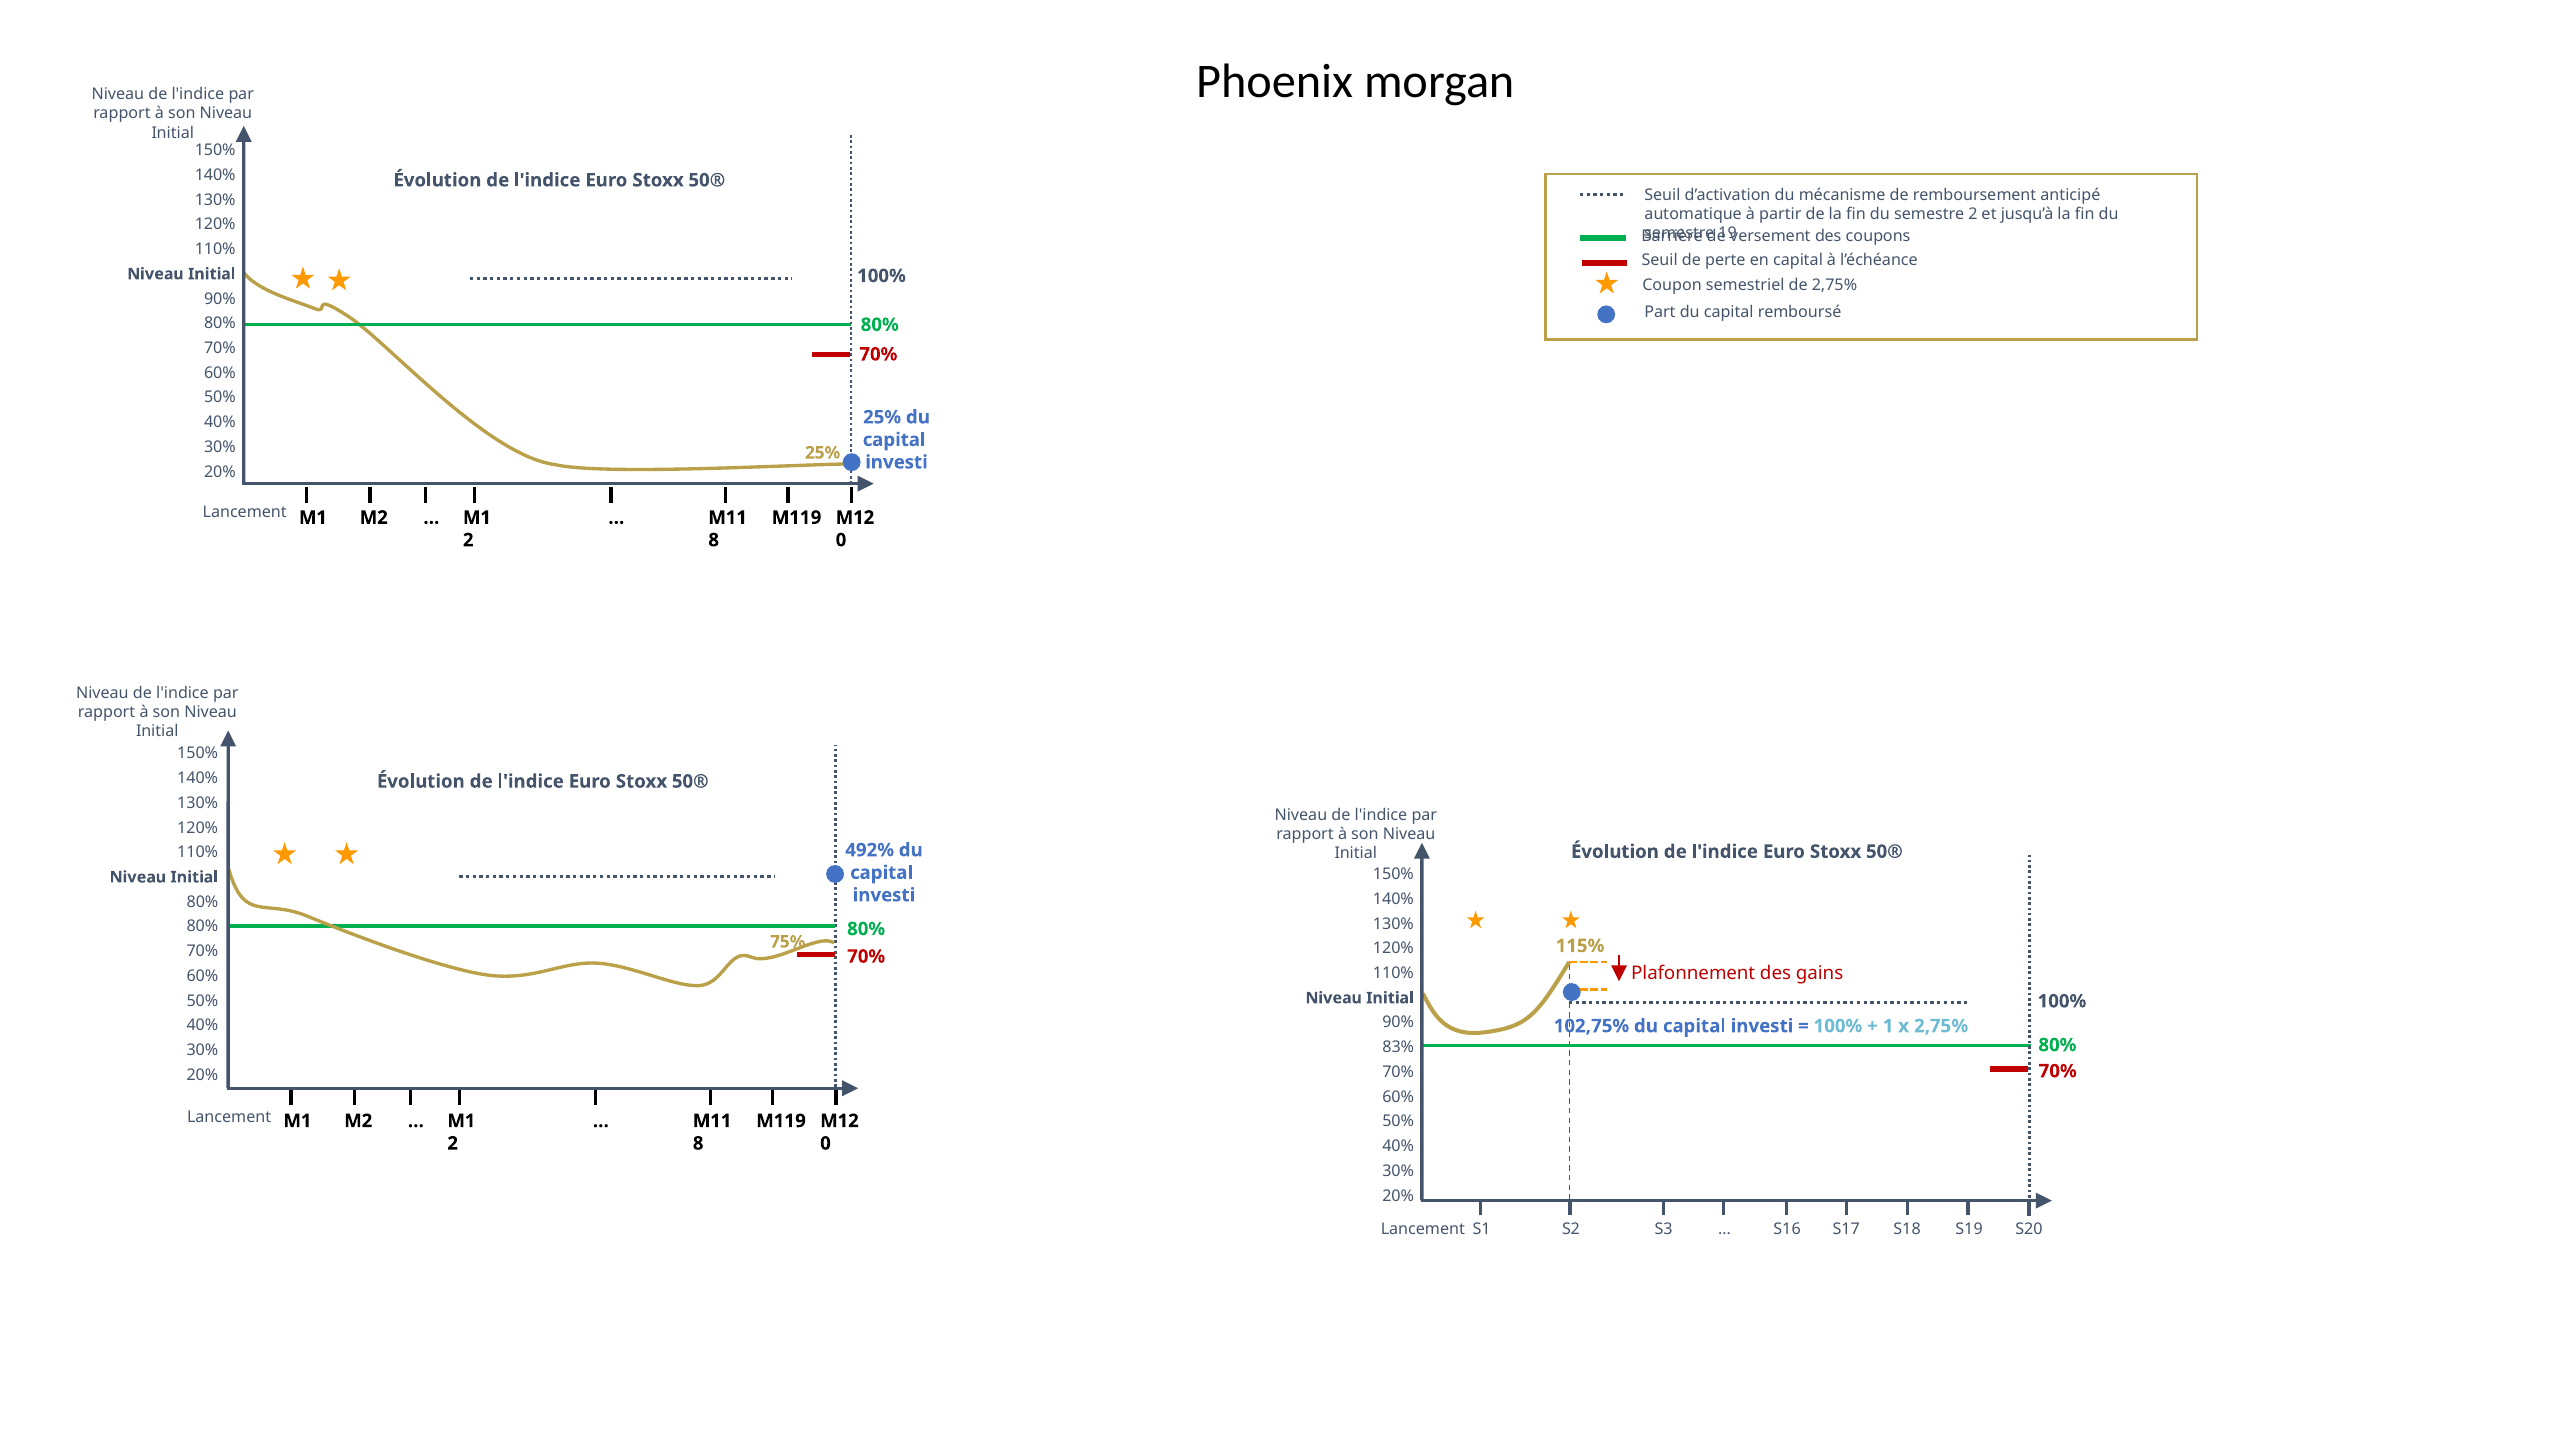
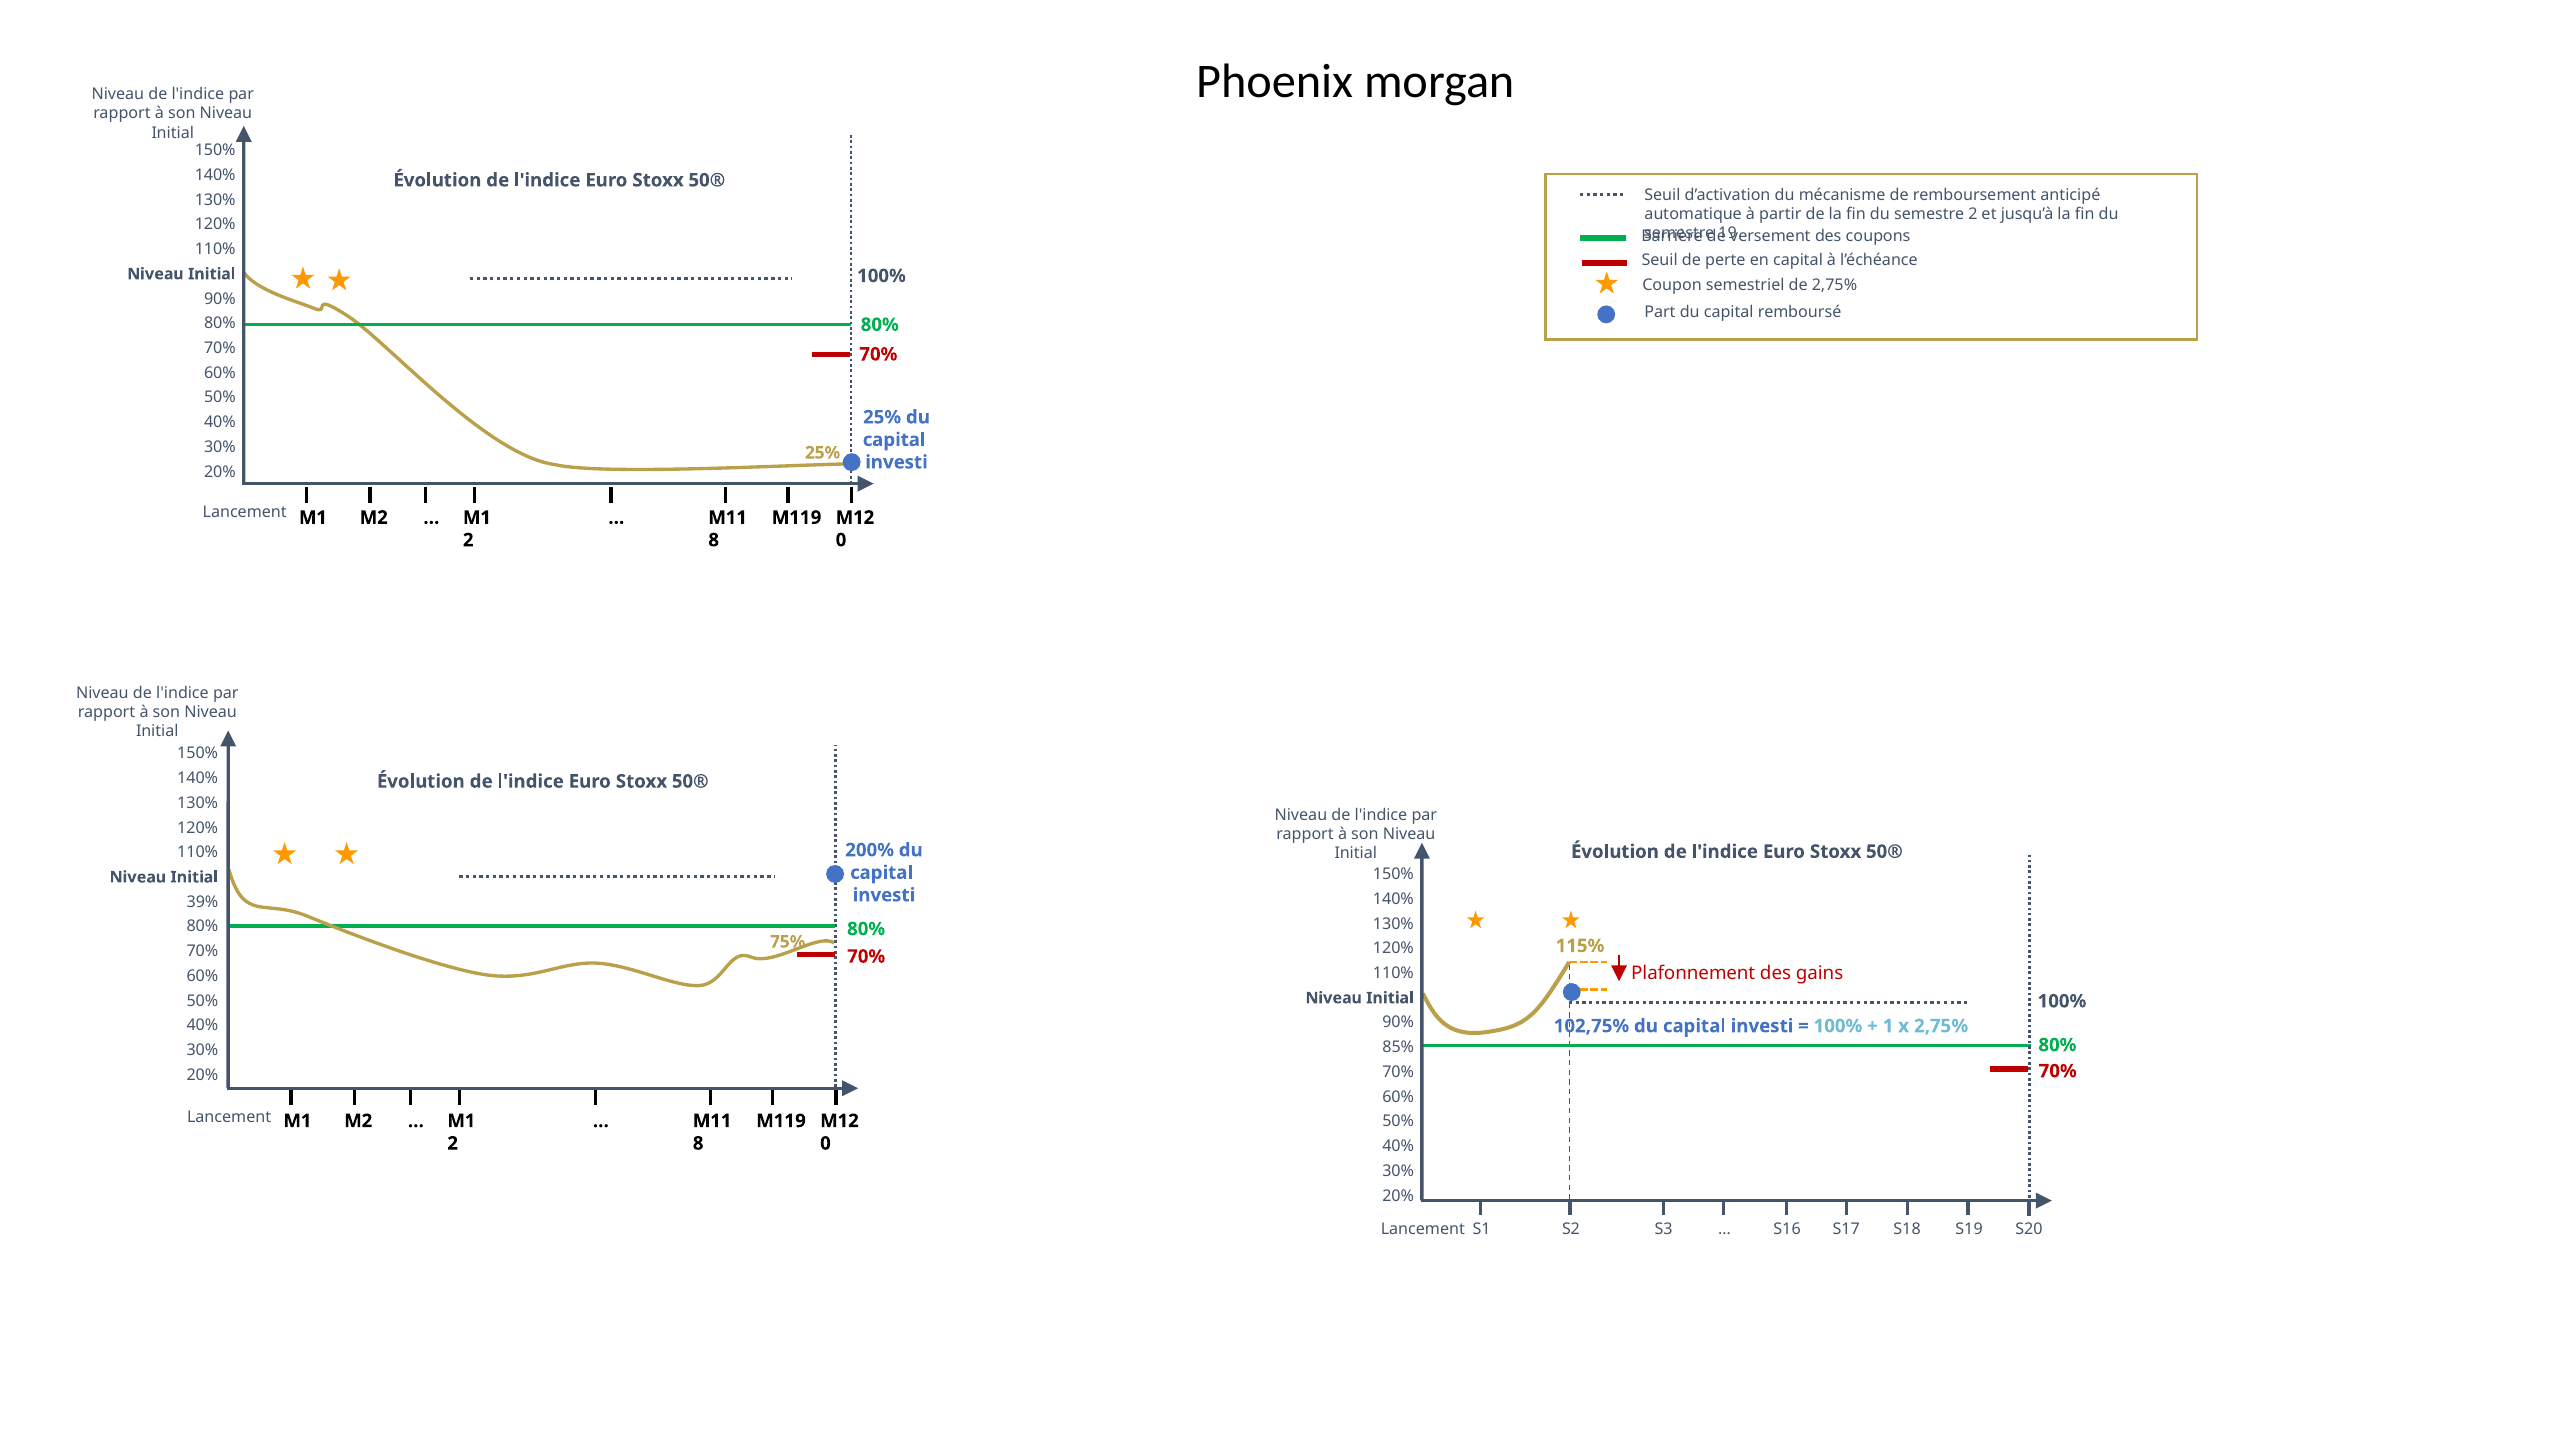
492%: 492% -> 200%
80% at (202, 902): 80% -> 39%
83%: 83% -> 85%
